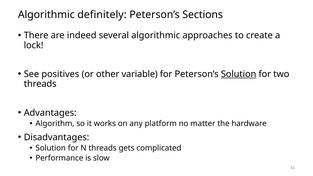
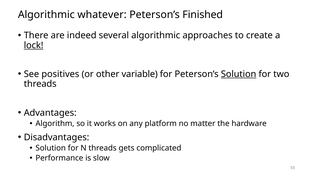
definitely: definitely -> whatever
Sections: Sections -> Finished
lock underline: none -> present
